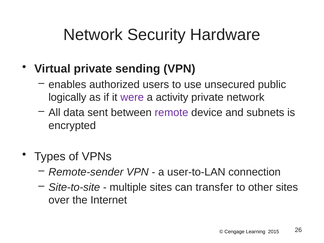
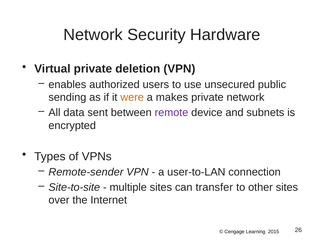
sending: sending -> deletion
logically: logically -> sending
were colour: purple -> orange
activity: activity -> makes
